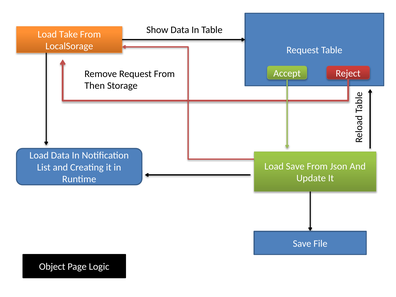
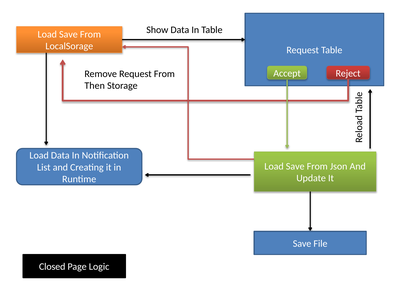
Take at (68, 34): Take -> Save
Object: Object -> Closed
